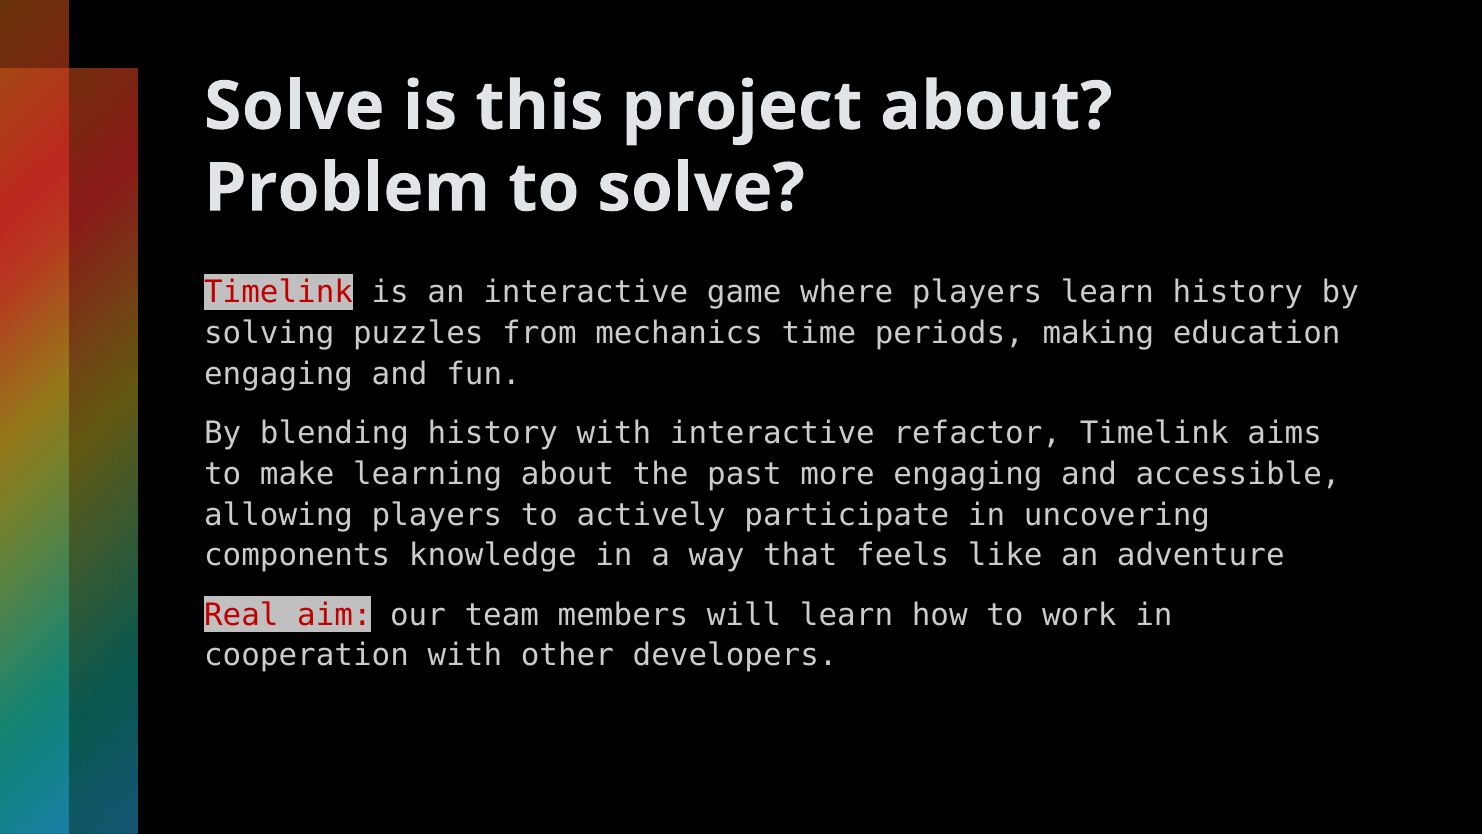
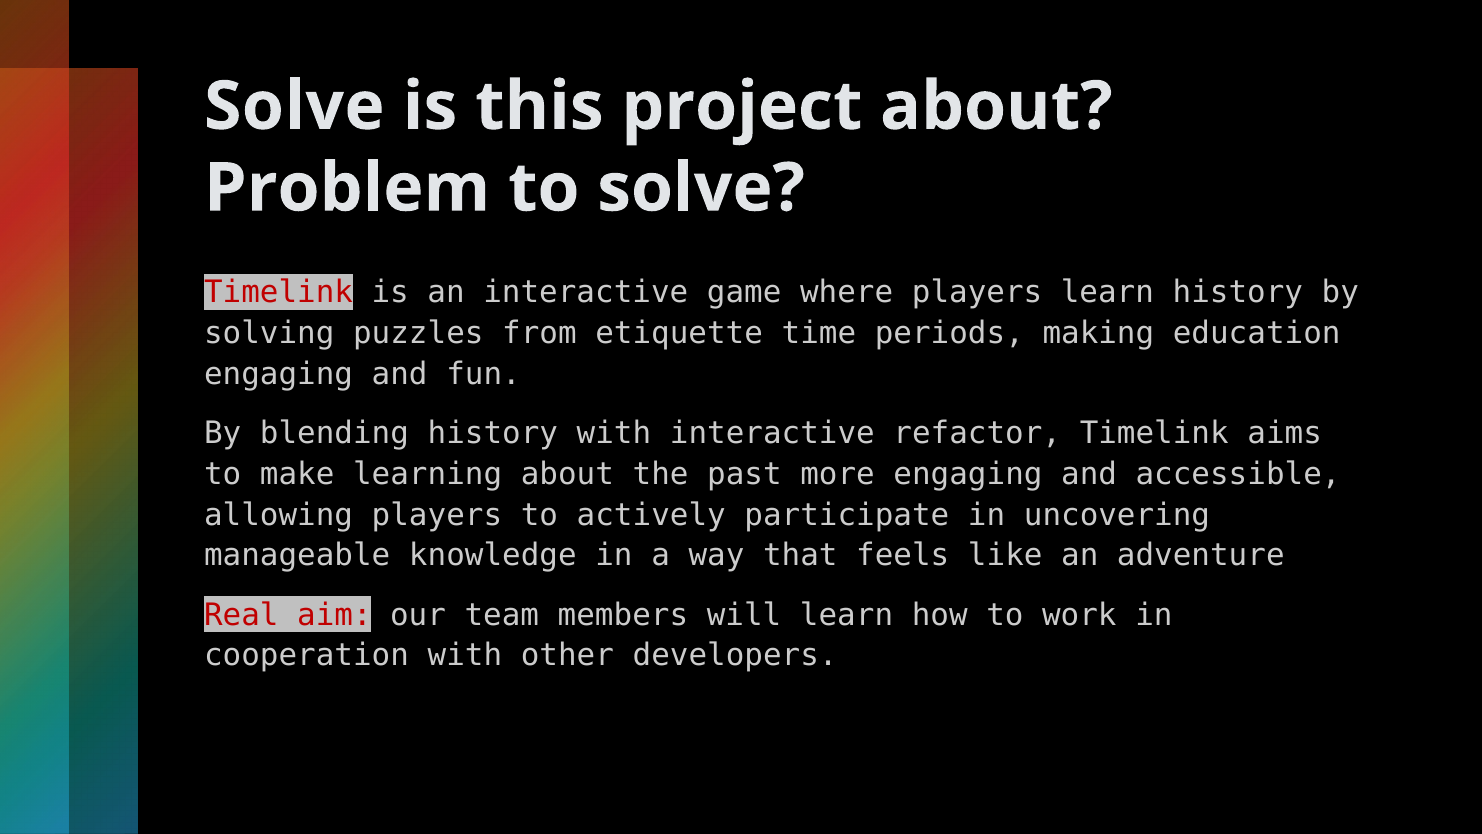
mechanics: mechanics -> etiquette
components: components -> manageable
